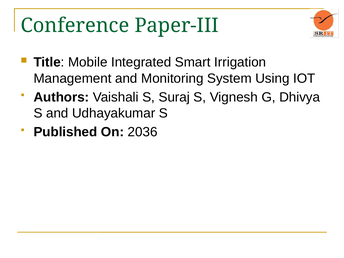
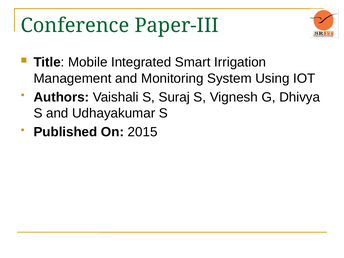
2036: 2036 -> 2015
